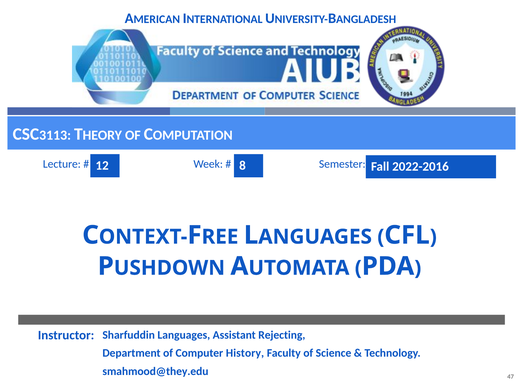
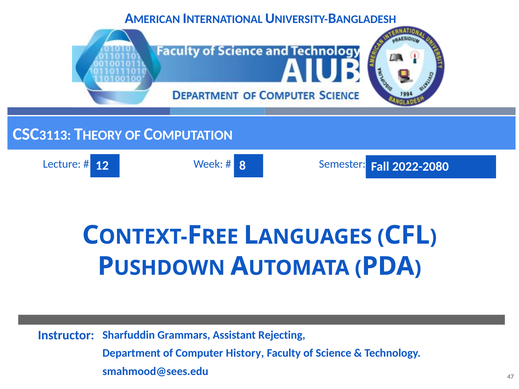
2022-2016: 2022-2016 -> 2022-2080
Languages: Languages -> Grammars
smahmood@they.edu: smahmood@they.edu -> smahmood@sees.edu
